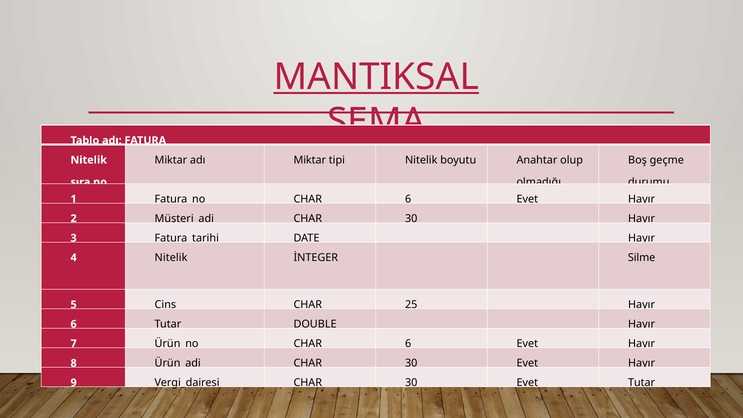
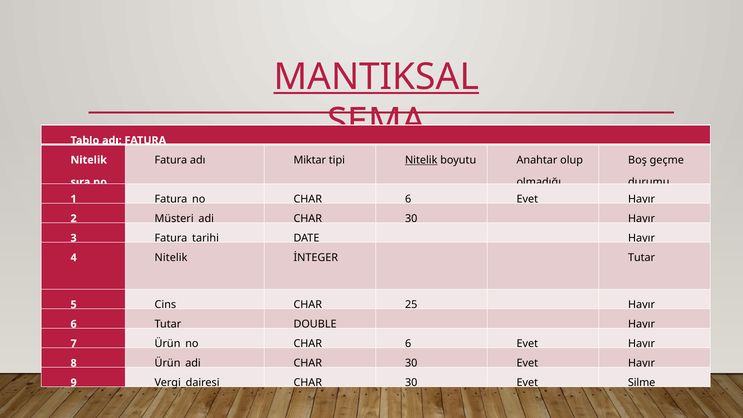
Miktar at (171, 160): Miktar -> Fatura
Nitelik at (421, 160) underline: none -> present
İNTEGER Silme: Silme -> Tutar
Evet Tutar: Tutar -> Silme
